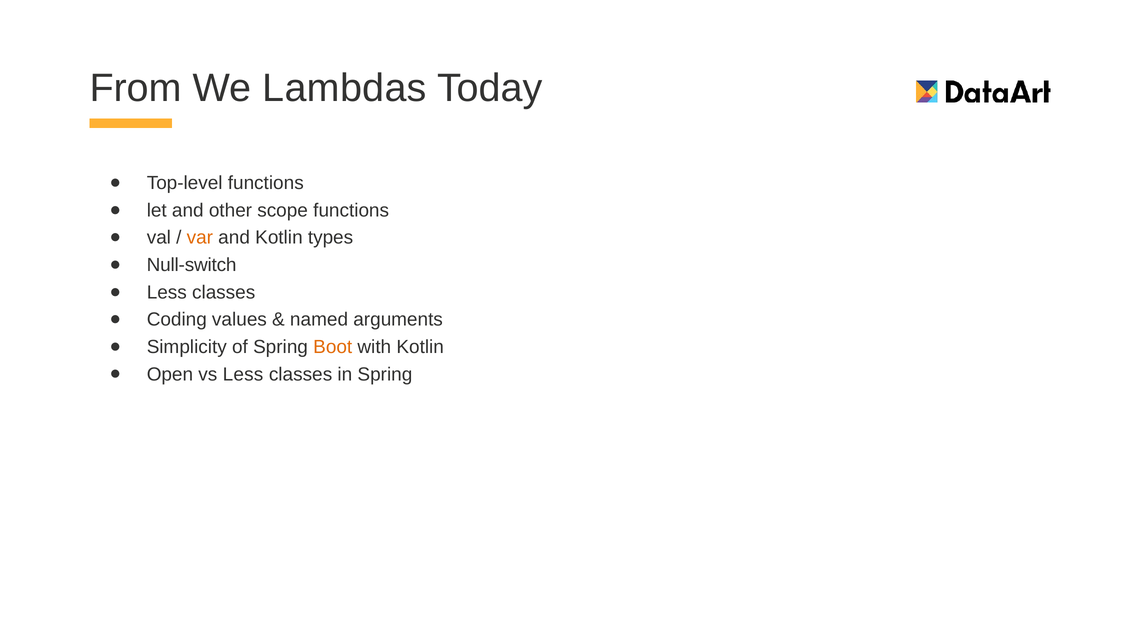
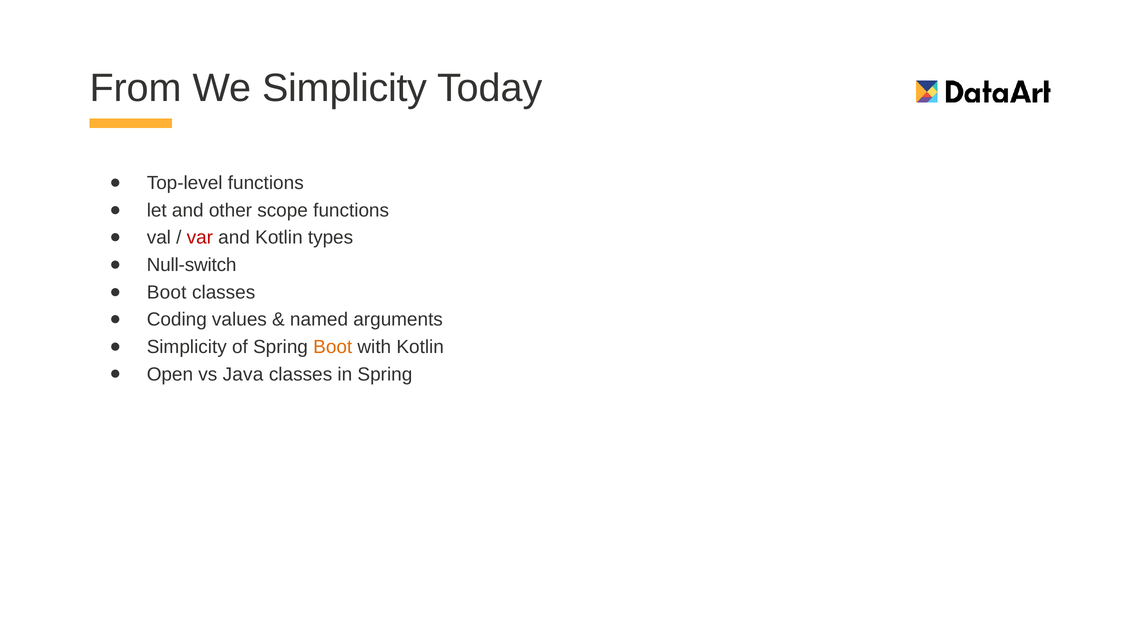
We Lambdas: Lambdas -> Simplicity
var colour: orange -> red
Less at (167, 292): Less -> Boot
vs Less: Less -> Java
